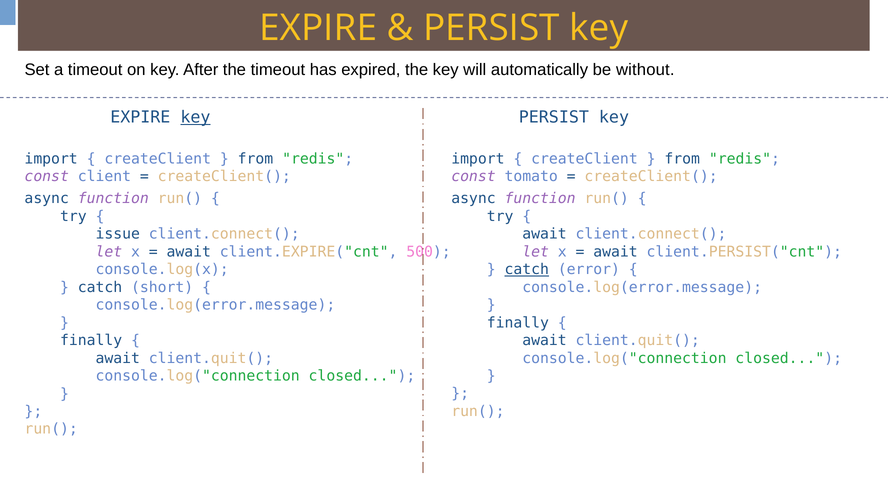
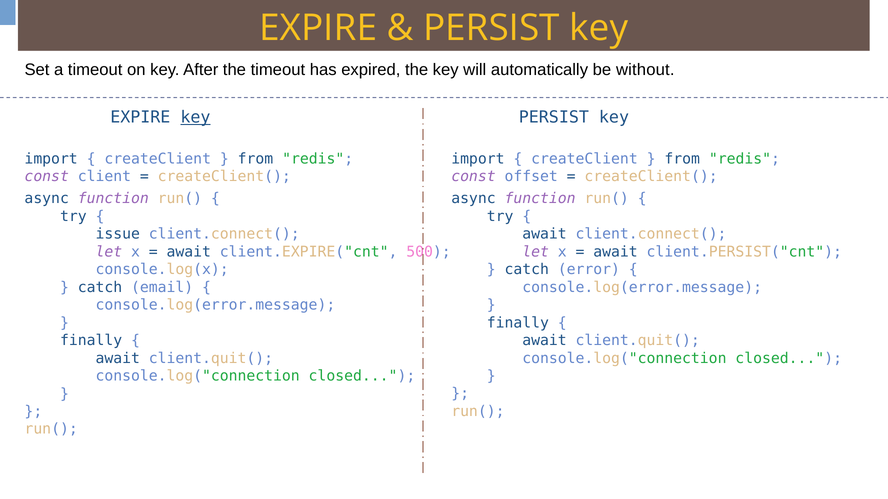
tomato: tomato -> offset
catch at (527, 270) underline: present -> none
short: short -> email
